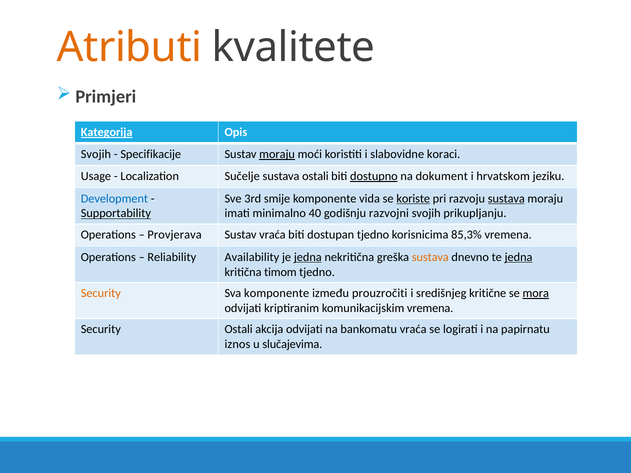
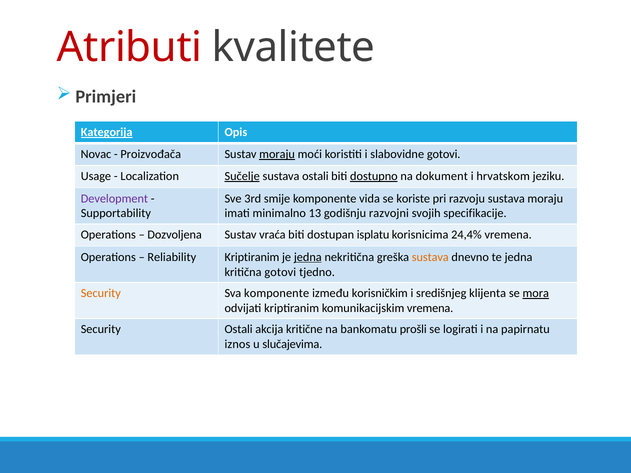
Atributi colour: orange -> red
Svojih at (96, 154): Svojih -> Novac
Specifikacije: Specifikacije -> Proizvođača
slabovidne koraci: koraci -> gotovi
Sučelje underline: none -> present
Development colour: blue -> purple
koriste underline: present -> none
sustava at (506, 199) underline: present -> none
Supportability underline: present -> none
40: 40 -> 13
prikupljanju: prikupljanju -> specifikacije
Provjerava: Provjerava -> Dozvoljena
dostupan tjedno: tjedno -> isplatu
85,3%: 85,3% -> 24,4%
Reliability Availability: Availability -> Kriptiranim
jedna at (519, 257) underline: present -> none
kritična timom: timom -> gotovi
prouzročiti: prouzročiti -> korisničkim
kritične: kritične -> klijenta
akcija odvijati: odvijati -> kritične
bankomatu vraća: vraća -> prošli
